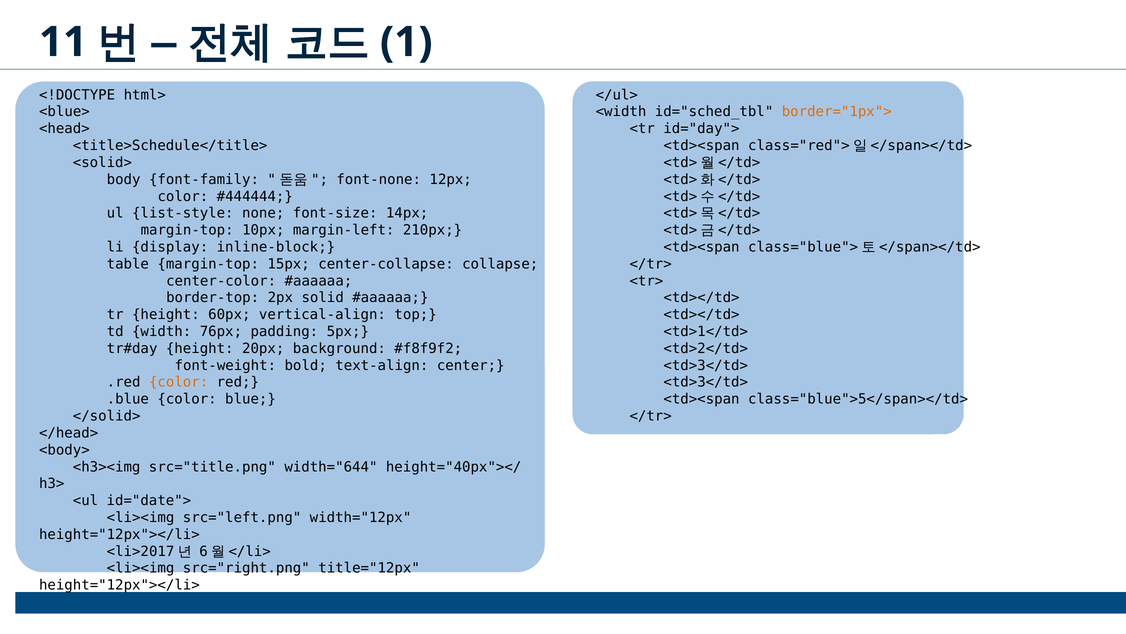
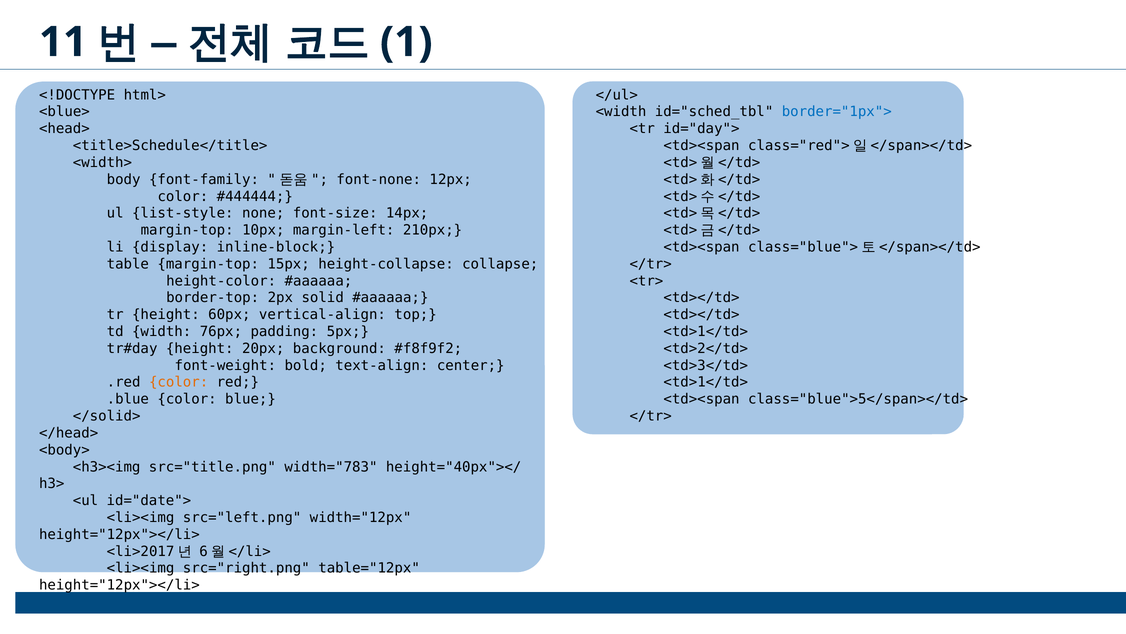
border="1px"> colour: orange -> blue
<solid>: <solid> -> <width>
center-collapse: center-collapse -> height-collapse
center-color: center-color -> height-color
<td>3</td> at (706, 382): <td>3</td> -> <td>1</td>
width="644: width="644 -> width="783
title="12px: title="12px -> table="12px
